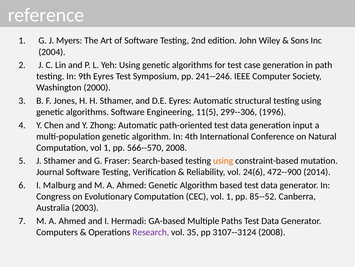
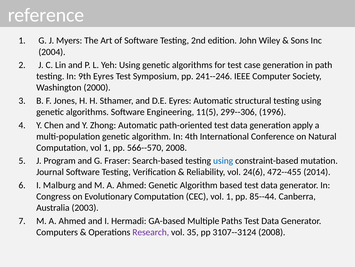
input: input -> apply
J Sthamer: Sthamer -> Program
using at (223, 160) colour: orange -> blue
472--900: 472--900 -> 472--455
85--52: 85--52 -> 85--44
